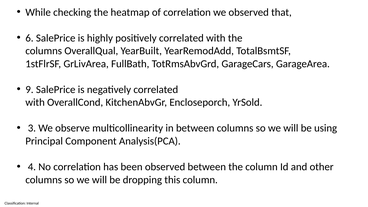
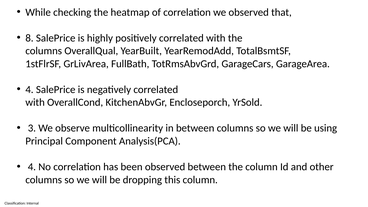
6: 6 -> 8
9 at (29, 90): 9 -> 4
